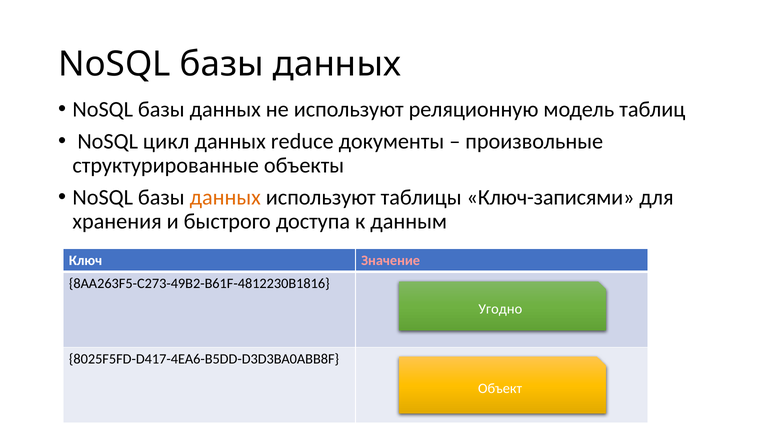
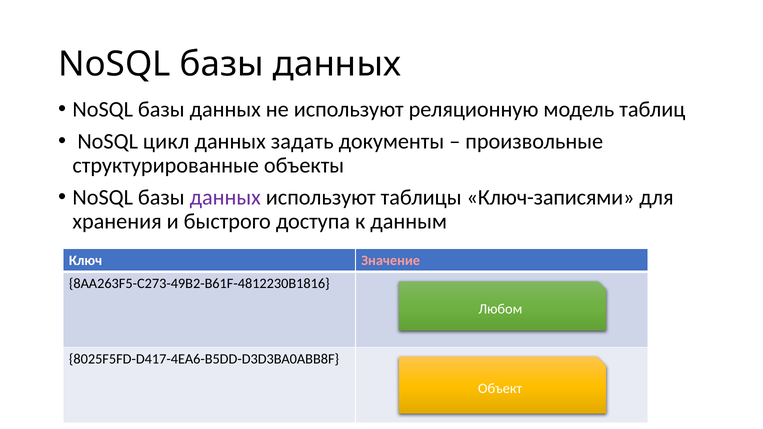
reduce: reduce -> задать
данных at (225, 197) colour: orange -> purple
Угодно: Угодно -> Любом
